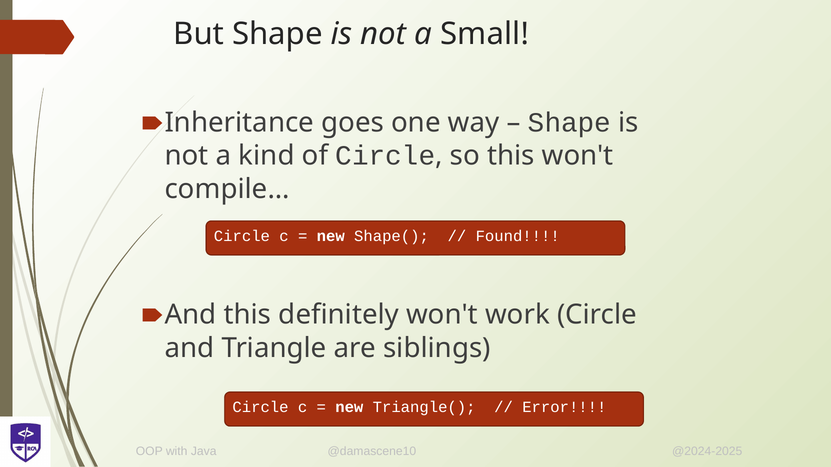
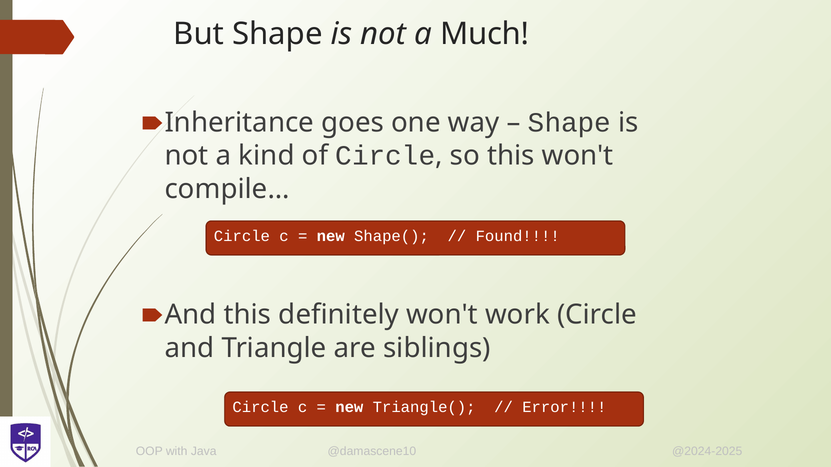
Small: Small -> Much
